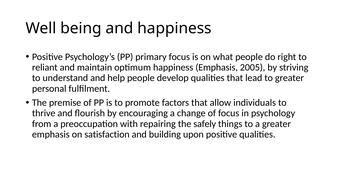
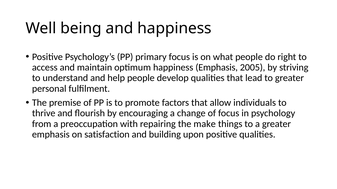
reliant: reliant -> access
safely: safely -> make
